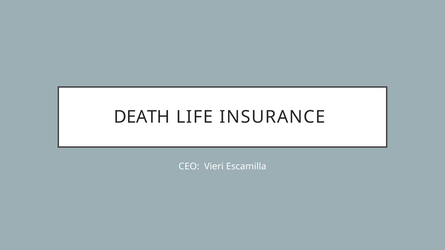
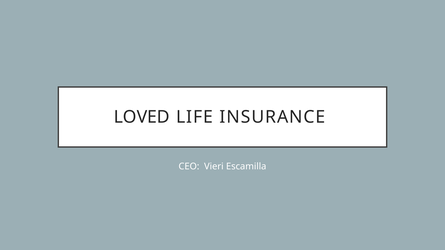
DEATH: DEATH -> LOVED
